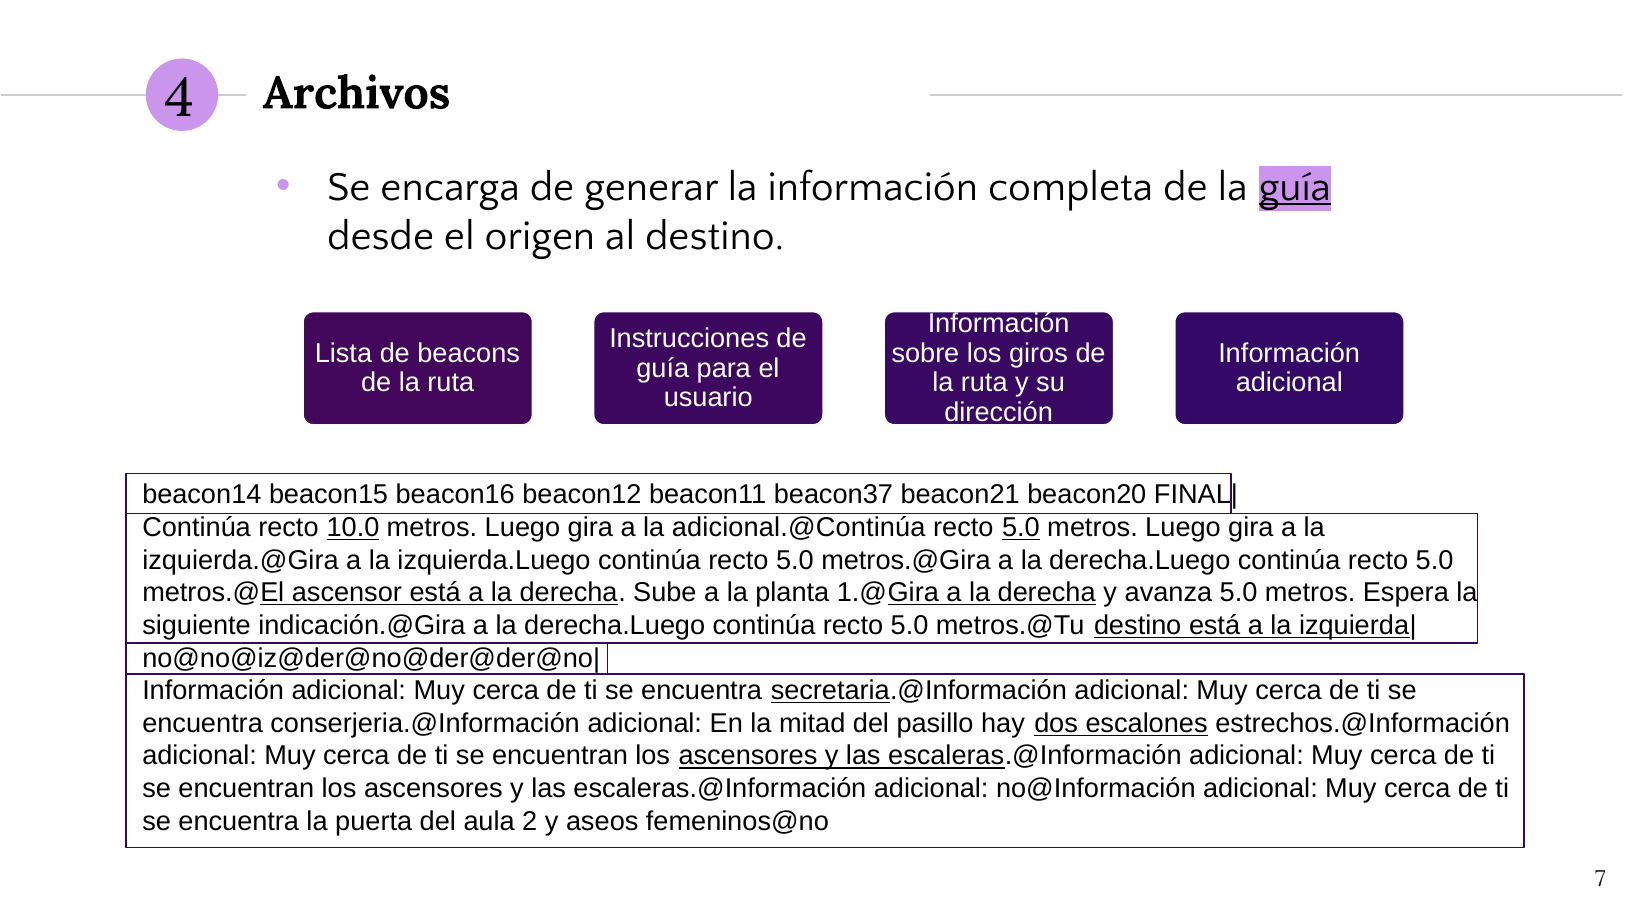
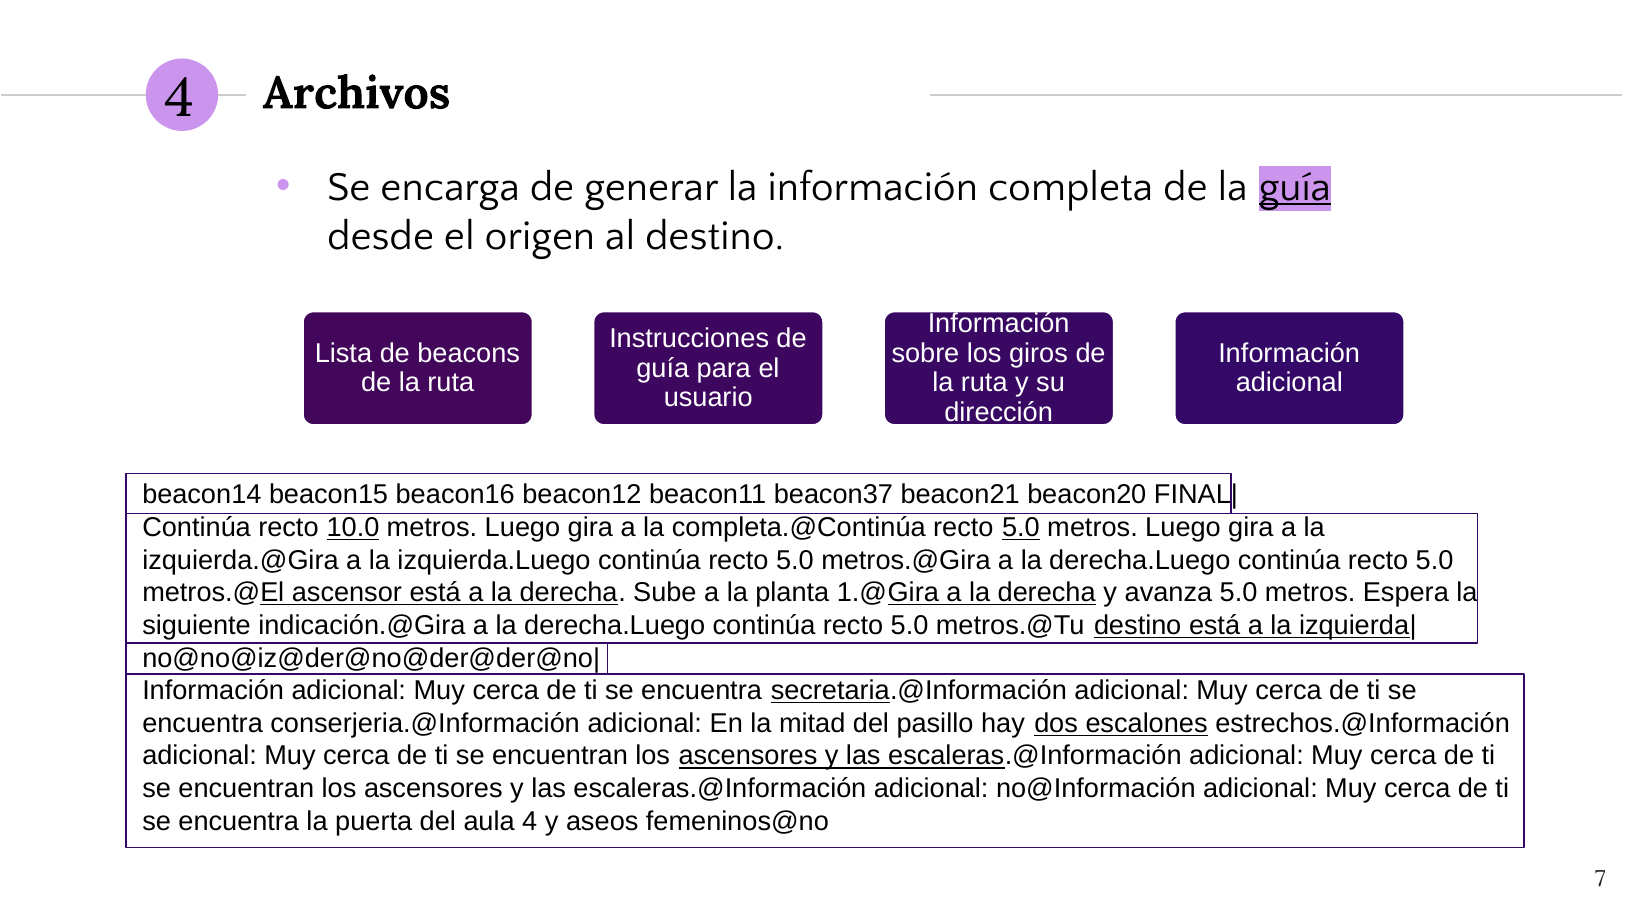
adicional.@Continúa: adicional.@Continúa -> completa.@Continúa
aula 2: 2 -> 4
